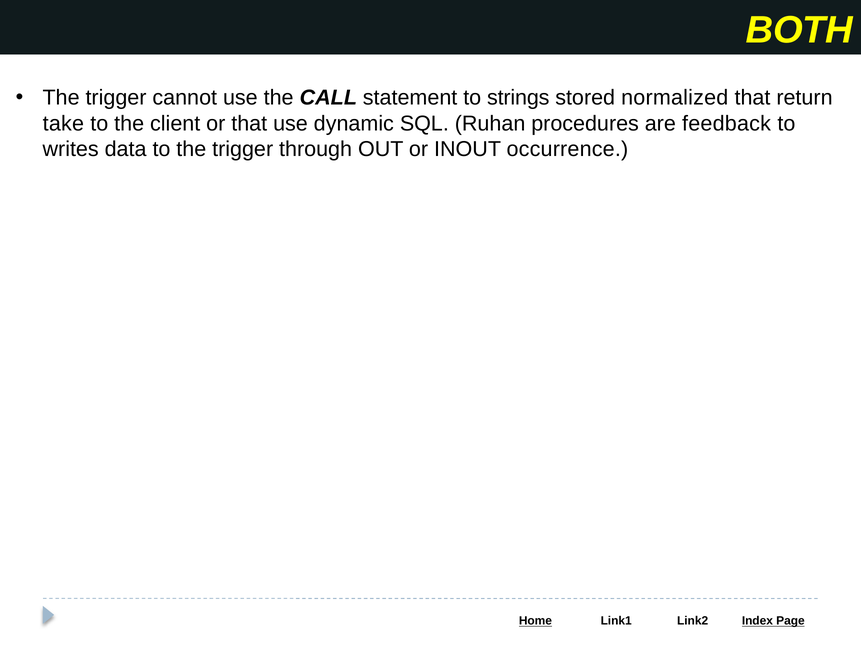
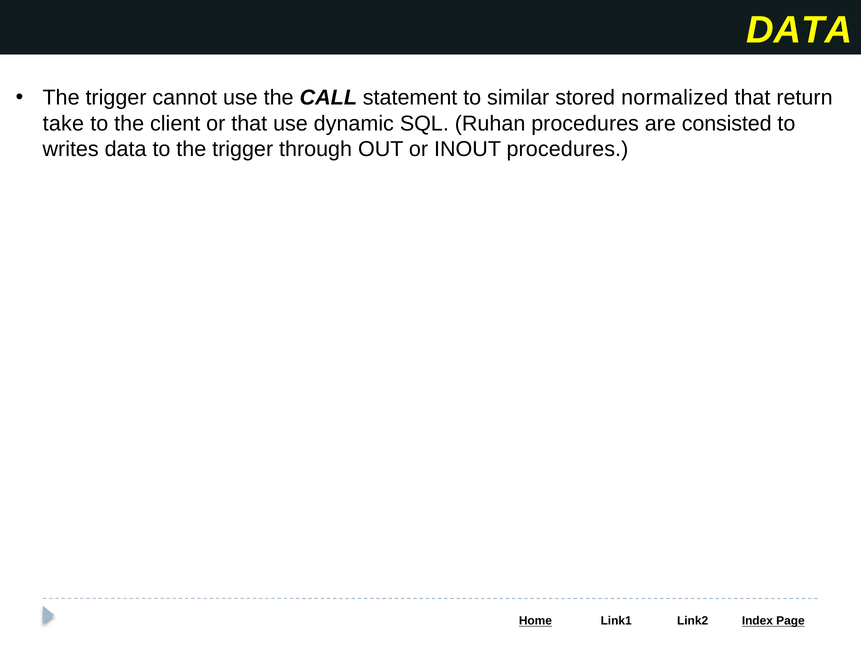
BOTH at (799, 30): BOTH -> DATA
strings: strings -> similar
feedback: feedback -> consisted
INOUT occurrence: occurrence -> procedures
